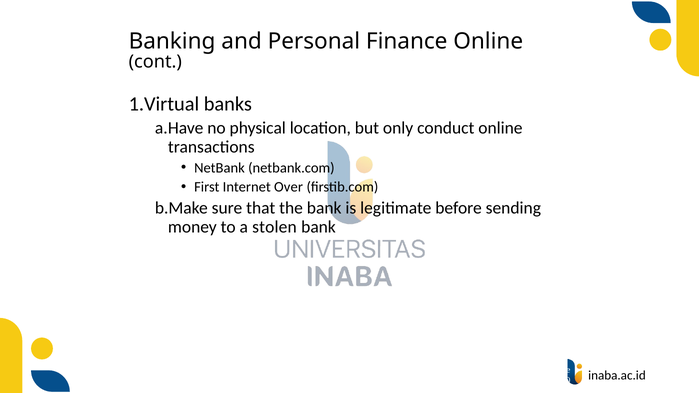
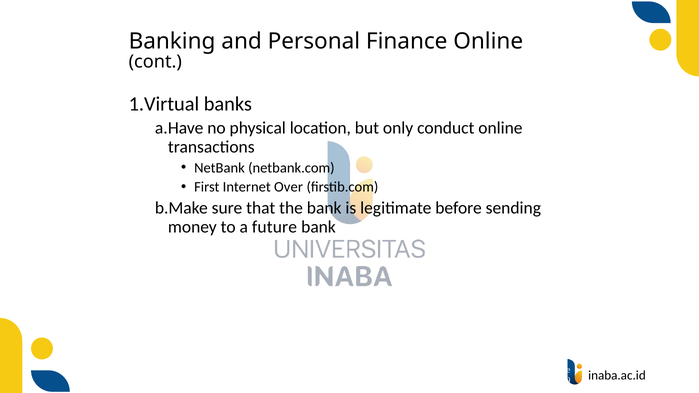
stolen: stolen -> future
